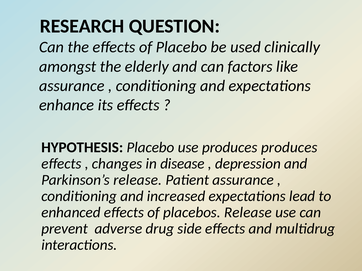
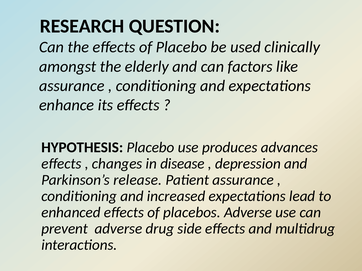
produces produces: produces -> advances
placebos Release: Release -> Adverse
